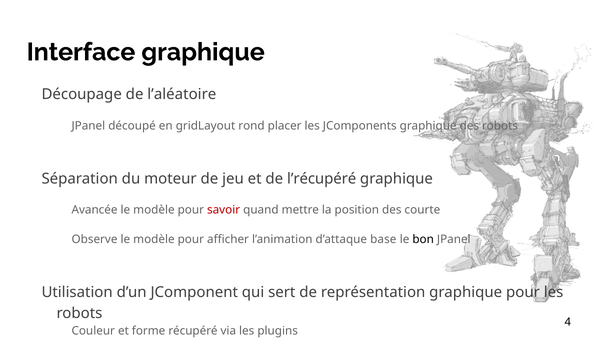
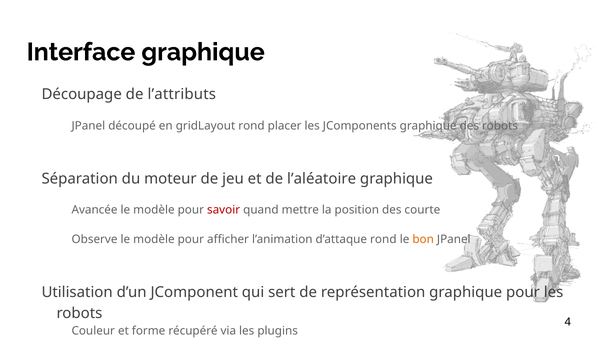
l’aléatoire: l’aléatoire -> l’attributs
l’récupéré: l’récupéré -> l’aléatoire
d’attaque base: base -> rond
bon colour: black -> orange
